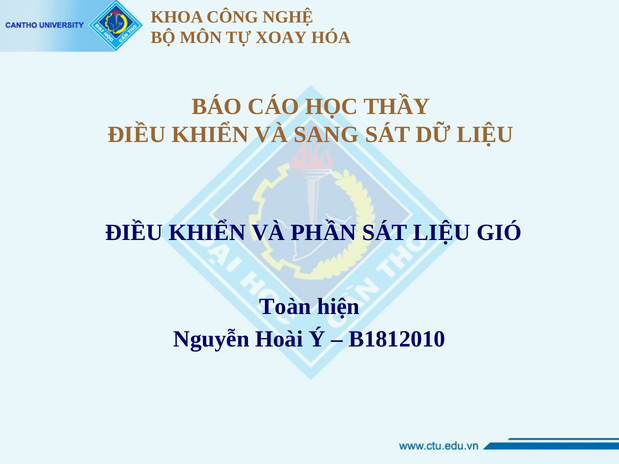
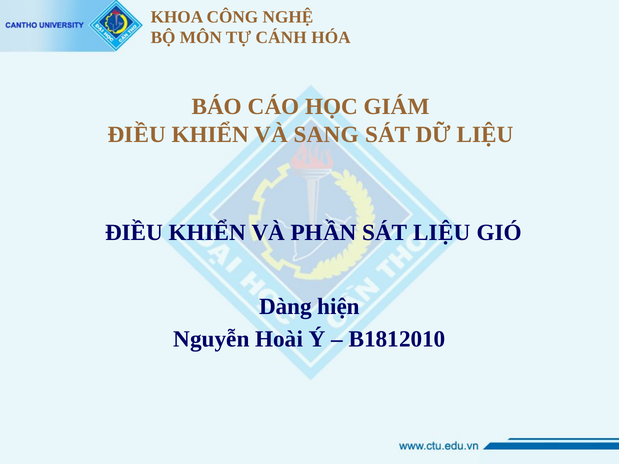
XOAY: XOAY -> CÁNH
THẦY: THẦY -> GIÁM
Toàn: Toàn -> Dàng
